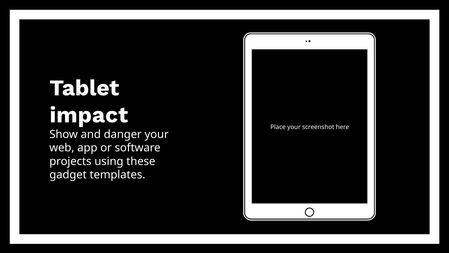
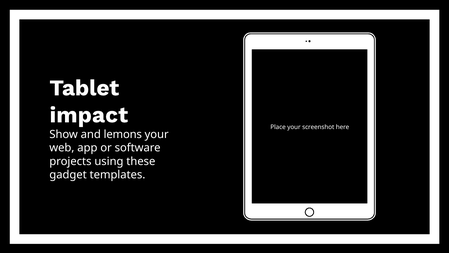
danger: danger -> lemons
